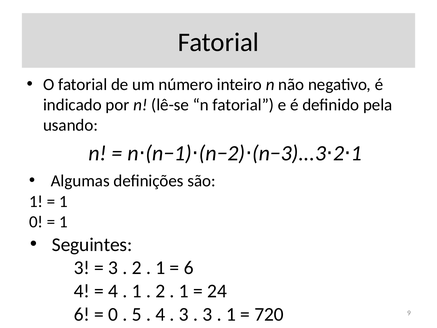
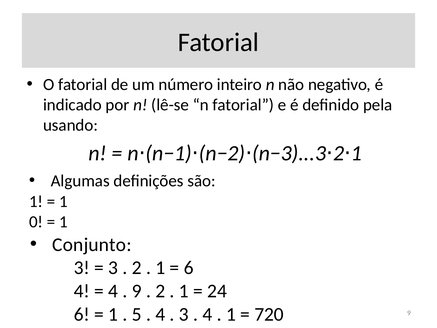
Seguintes: Seguintes -> Conjunto
1 at (137, 291): 1 -> 9
0 at (113, 314): 0 -> 1
3 at (207, 314): 3 -> 4
